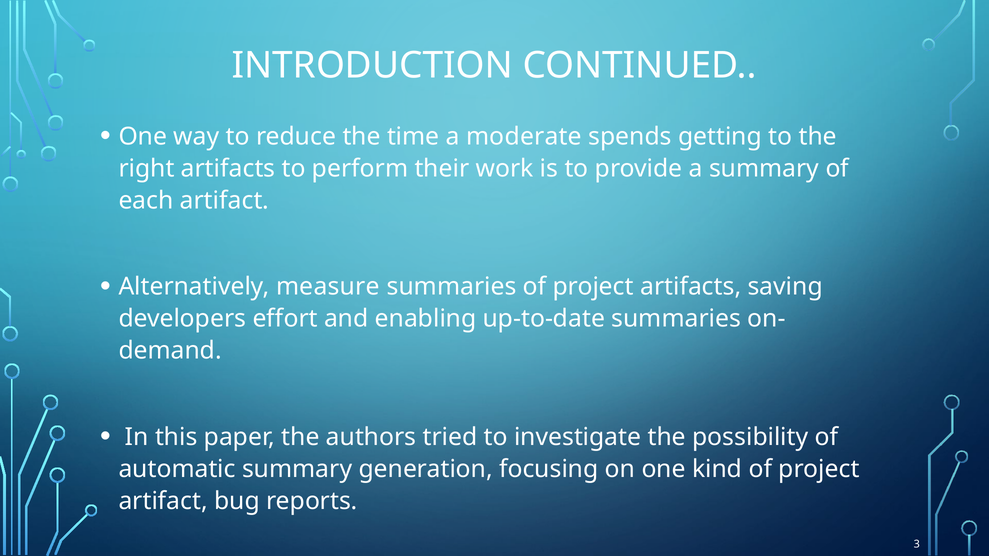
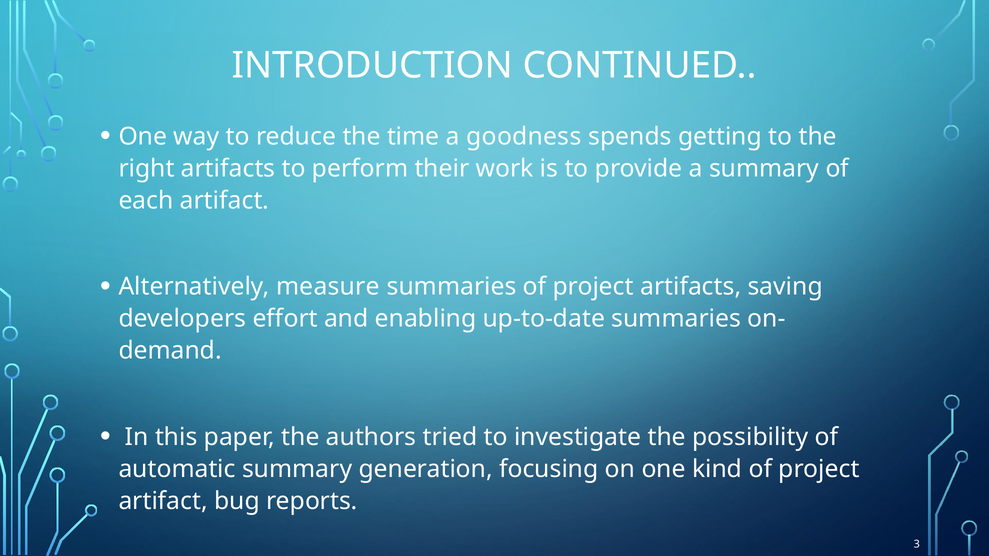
moderate: moderate -> goodness
